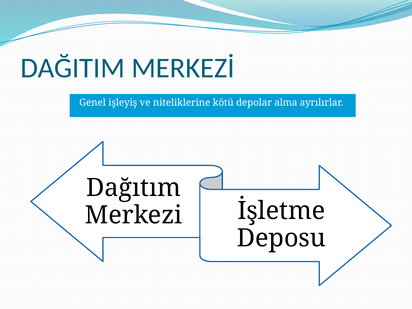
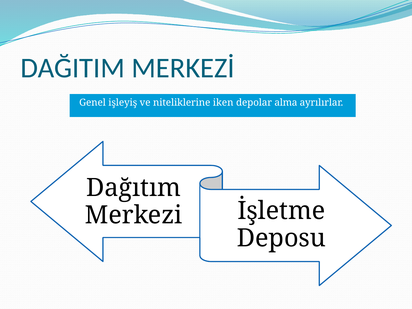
kötü: kötü -> iken
